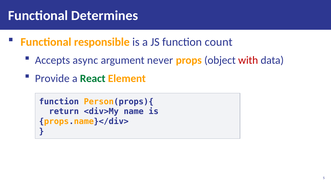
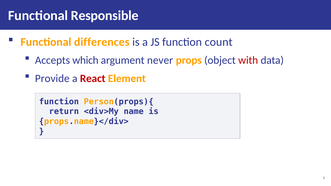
Determines: Determines -> Responsible
responsible: responsible -> differences
async: async -> which
React colour: green -> red
